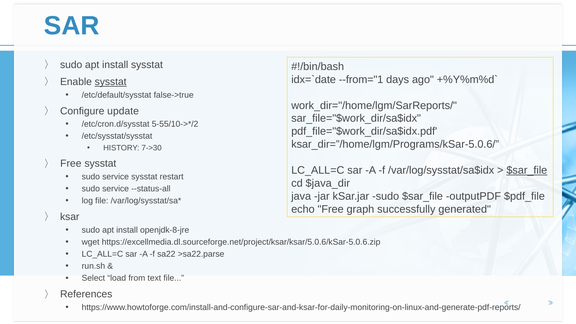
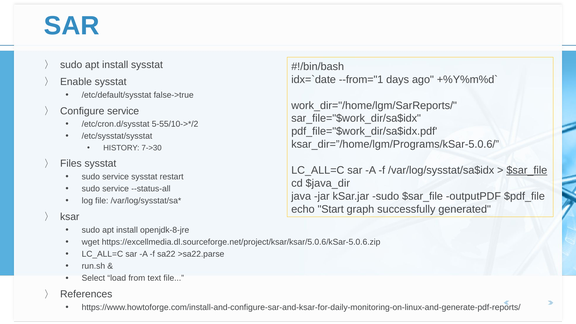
sysstat at (111, 82) underline: present -> none
Configure update: update -> service
Free at (71, 164): Free -> Files
echo Free: Free -> Start
